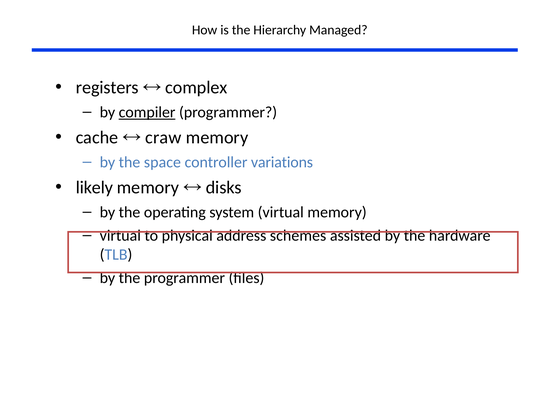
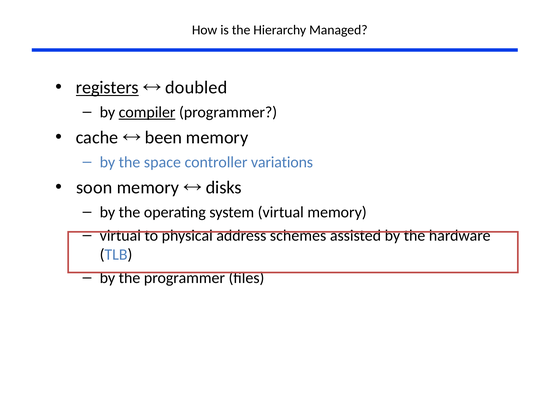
registers underline: none -> present
complex: complex -> doubled
craw: craw -> been
likely: likely -> soon
